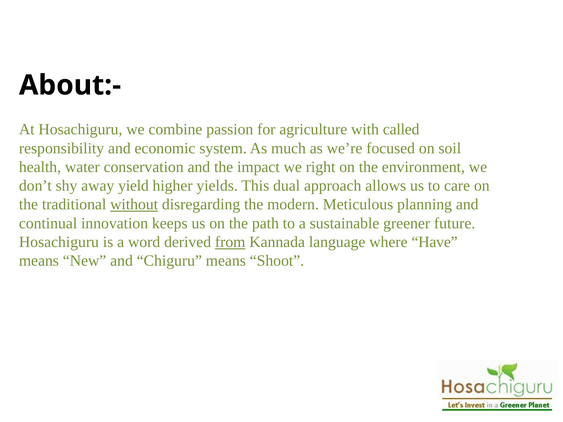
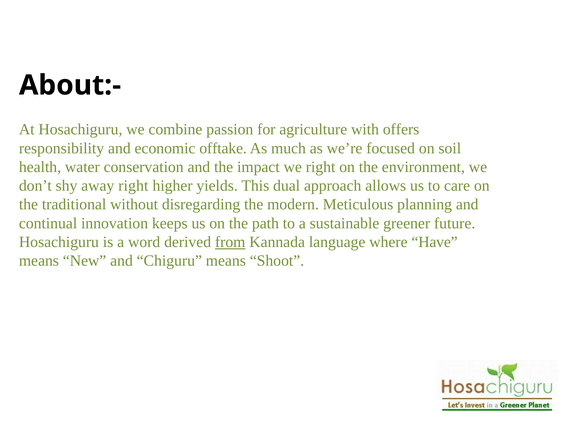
called: called -> offers
system: system -> offtake
away yield: yield -> right
without underline: present -> none
